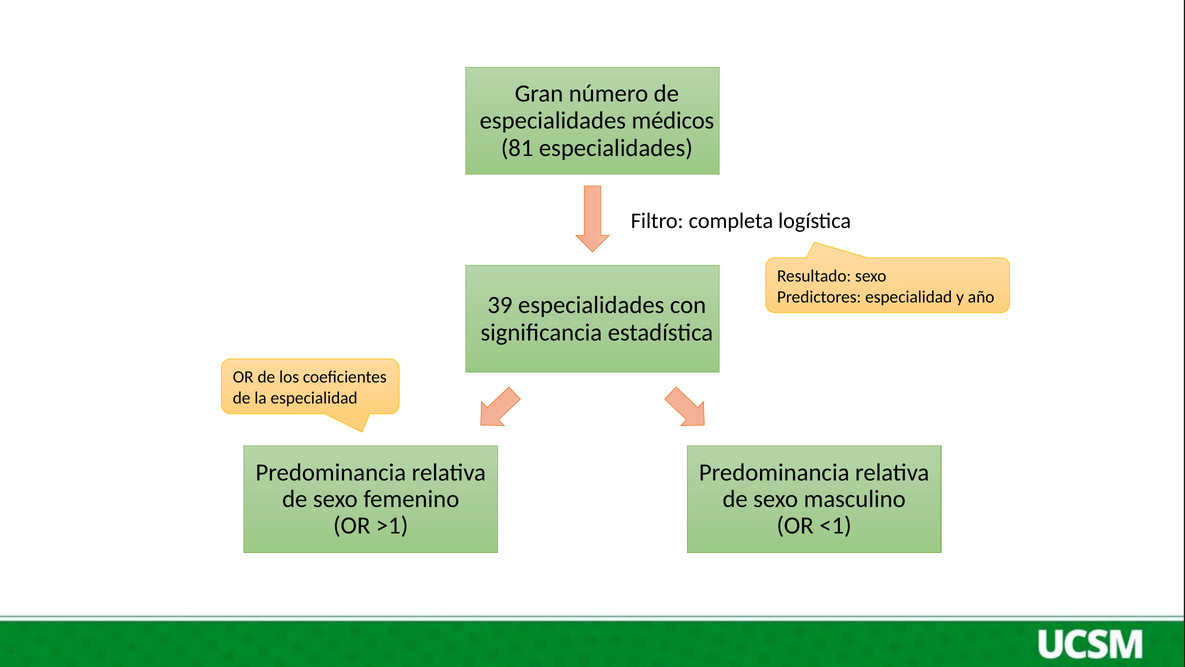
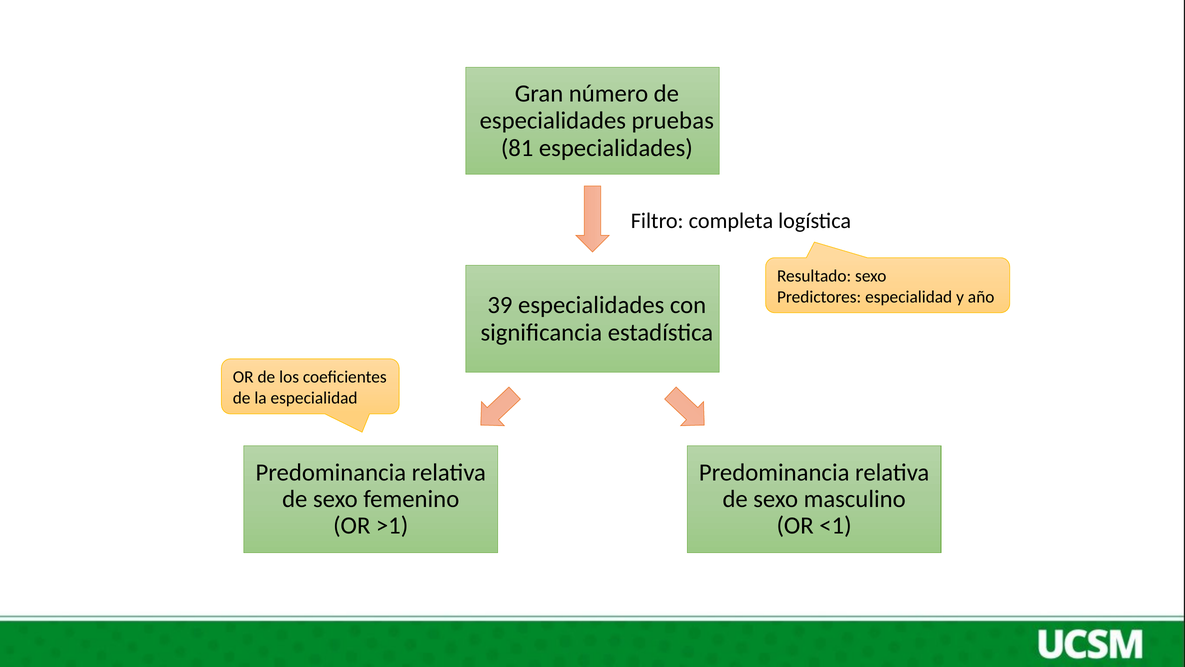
médicos: médicos -> pruebas
